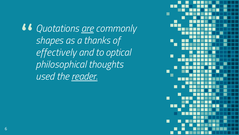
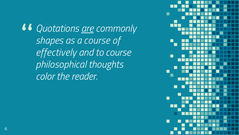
a thanks: thanks -> course
to optical: optical -> course
used: used -> color
reader underline: present -> none
